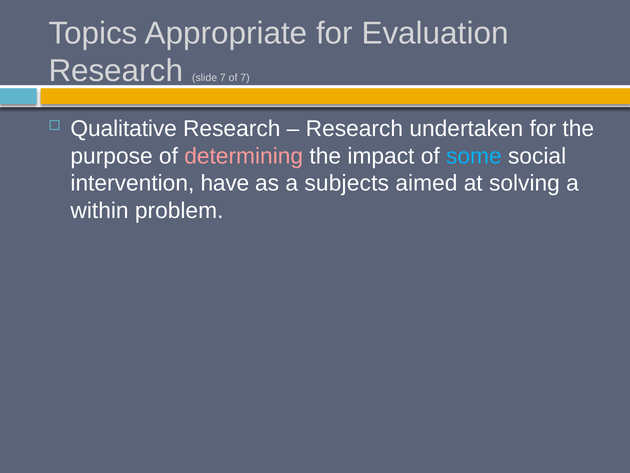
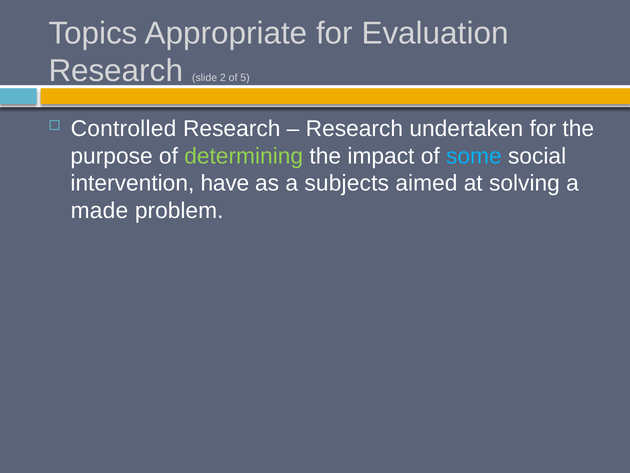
slide 7: 7 -> 2
of 7: 7 -> 5
Qualitative: Qualitative -> Controlled
determining colour: pink -> light green
within: within -> made
